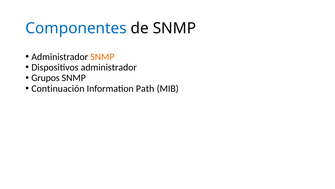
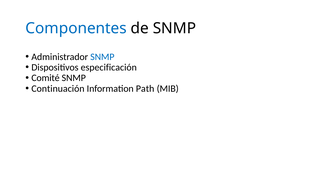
SNMP at (102, 57) colour: orange -> blue
Dispositivos administrador: administrador -> especificación
Grupos: Grupos -> Comité
